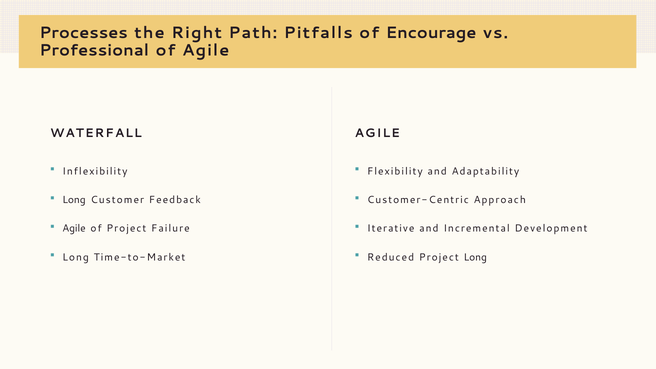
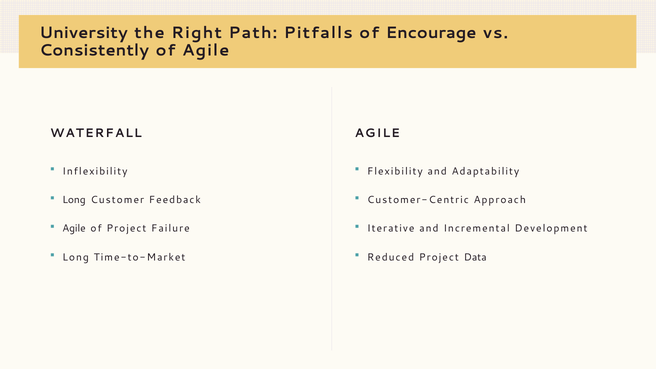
Processes: Processes -> University
Professional: Professional -> Consistently
Project Long: Long -> Data
